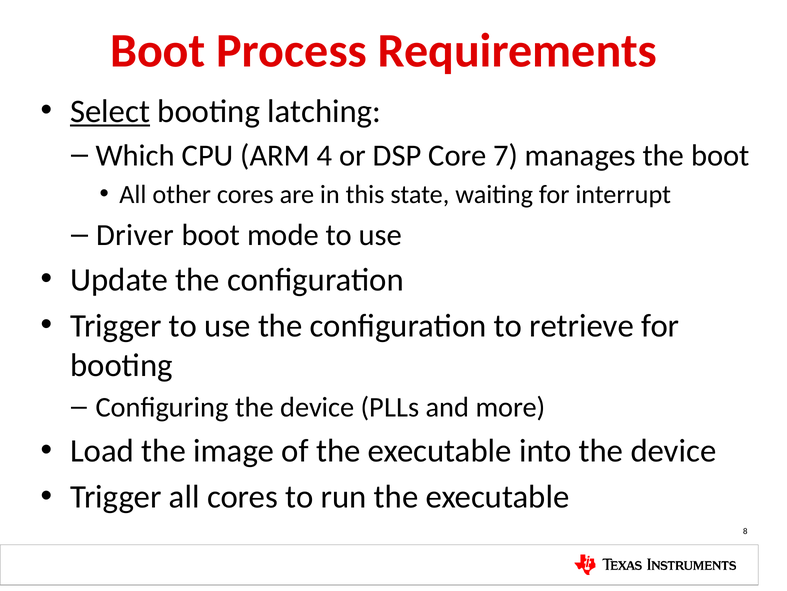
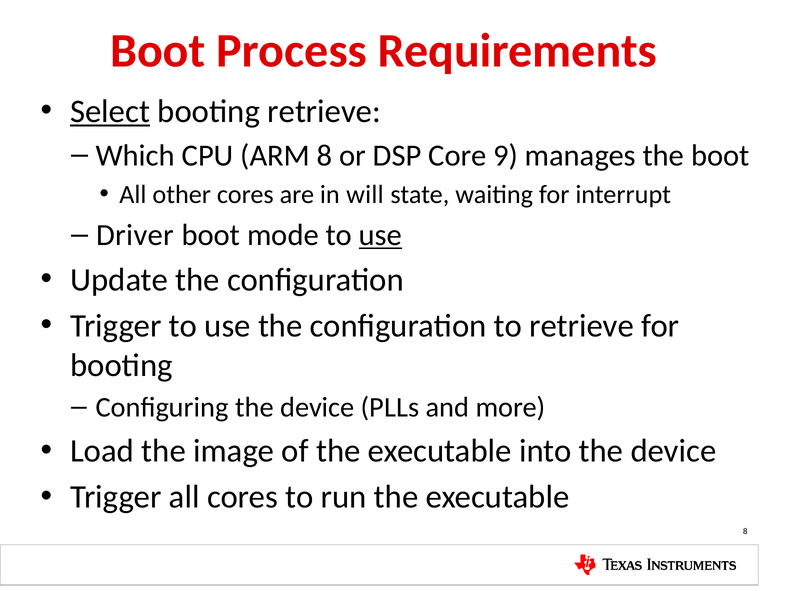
booting latching: latching -> retrieve
ARM 4: 4 -> 8
7: 7 -> 9
this: this -> will
use at (380, 235) underline: none -> present
